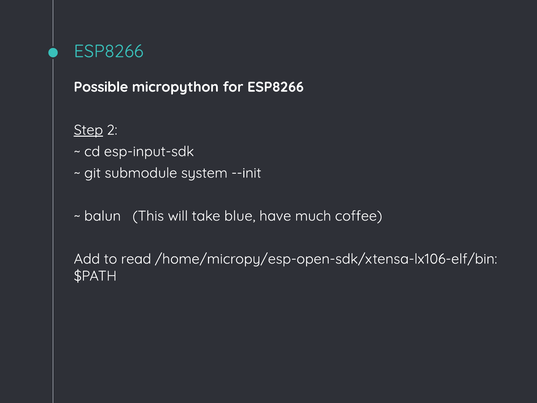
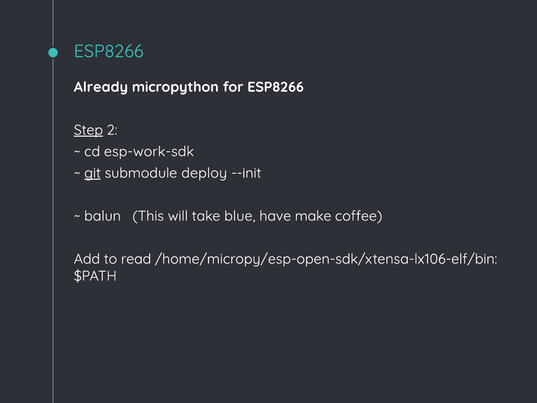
Possible: Possible -> Already
esp-input-sdk: esp-input-sdk -> esp-work-sdk
git underline: none -> present
system: system -> deploy
much: much -> make
